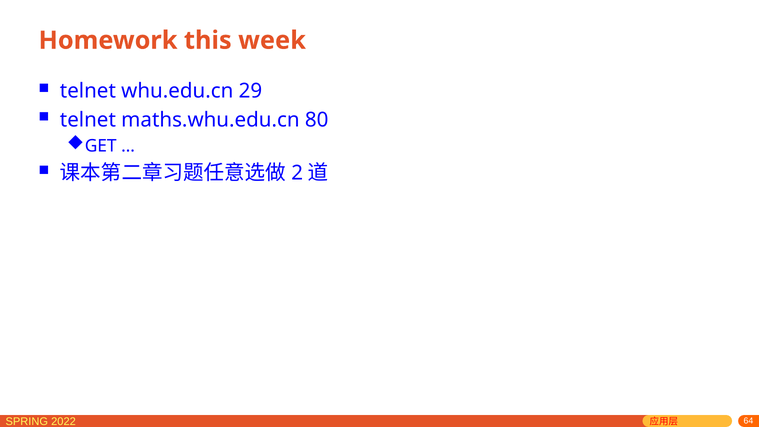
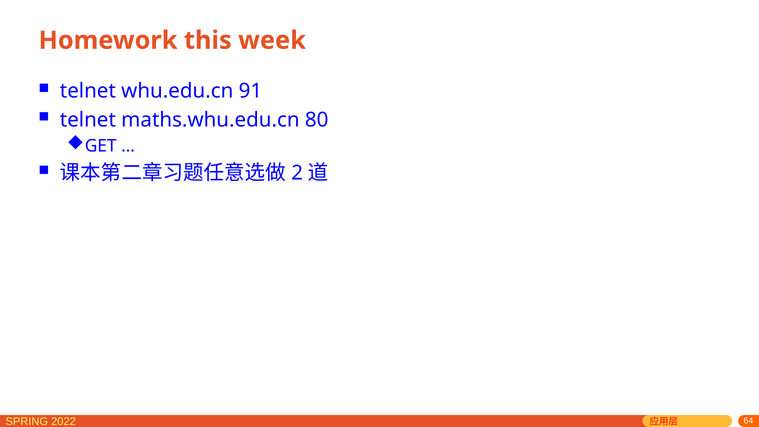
29: 29 -> 91
